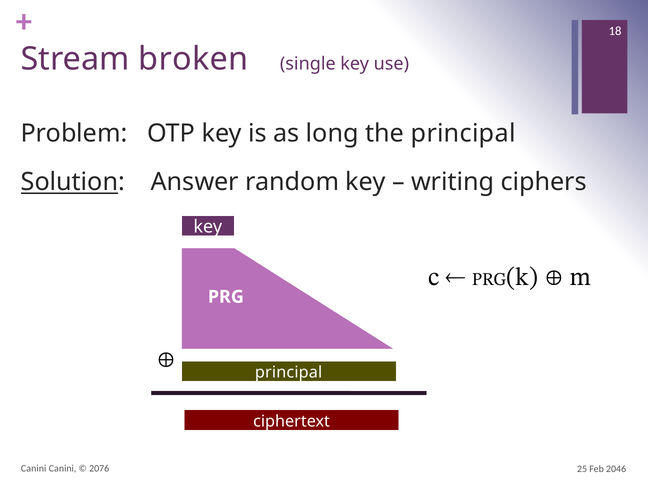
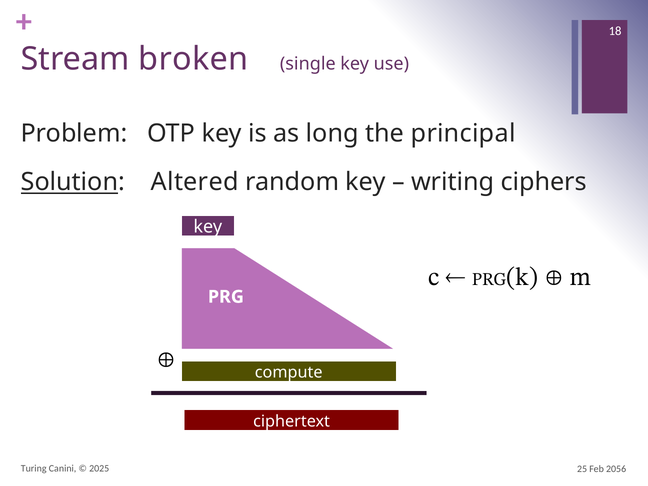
Answer: Answer -> Altered
principal at (289, 373): principal -> compute
Canini at (34, 469): Canini -> Turing
2076: 2076 -> 2025
2046: 2046 -> 2056
